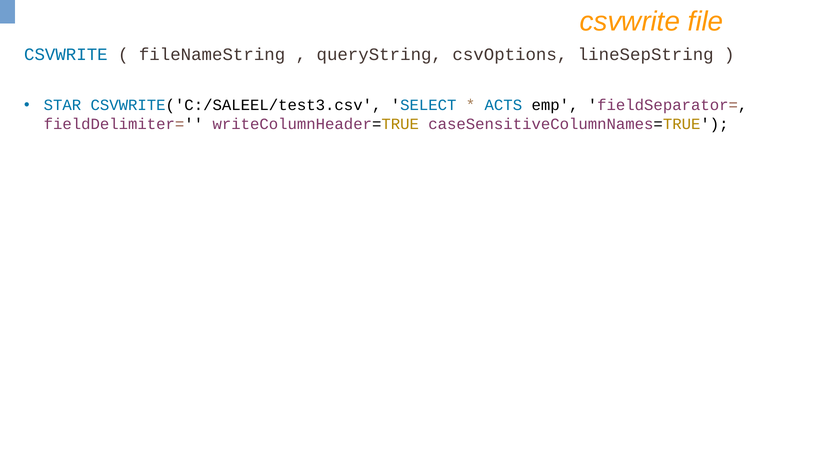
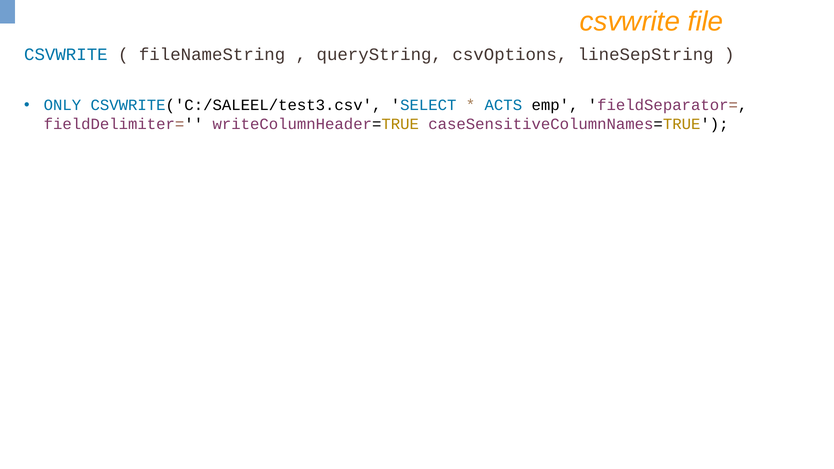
STAR: STAR -> ONLY
